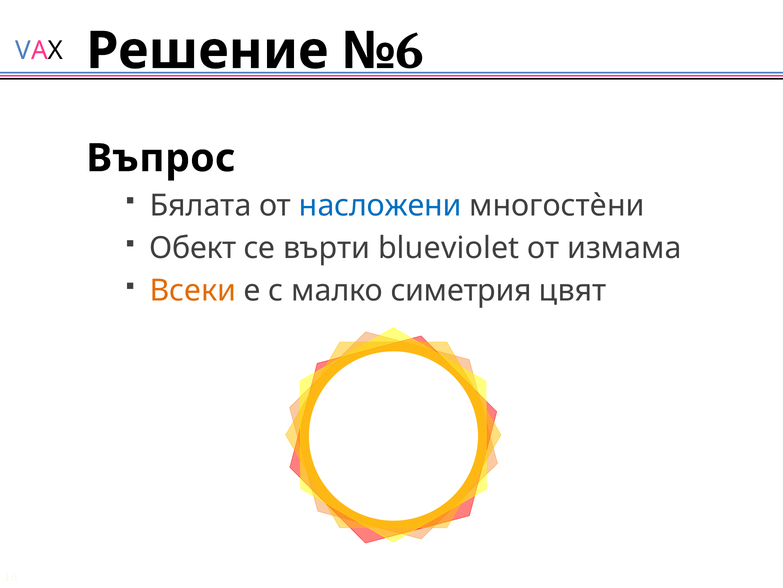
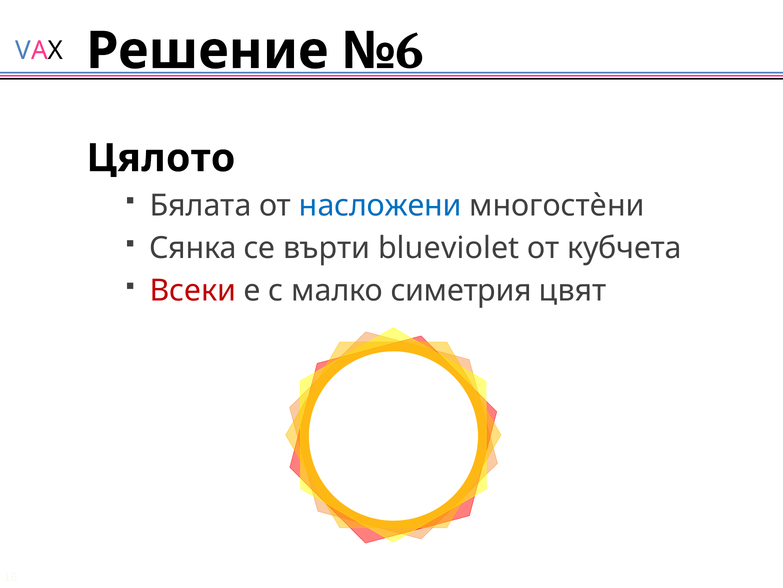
Въпрос: Въпрос -> Цялото
Обект: Обект -> Сянка
измама: измама -> кубчета
Всеки colour: orange -> red
